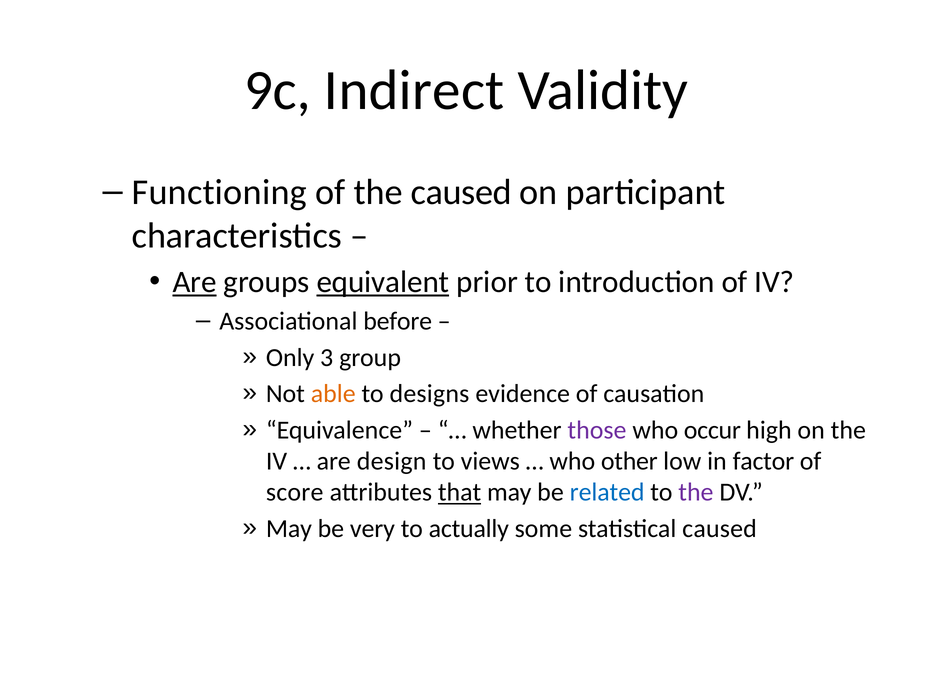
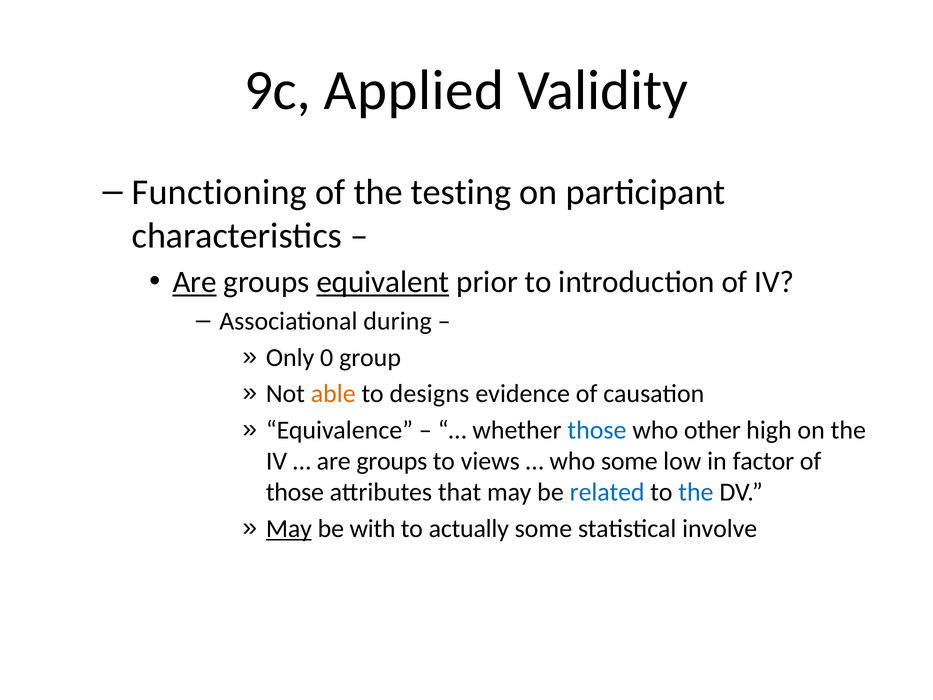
Indirect: Indirect -> Applied
the caused: caused -> testing
before: before -> during
3: 3 -> 0
those at (597, 430) colour: purple -> blue
occur: occur -> other
design at (392, 461): design -> groups
who other: other -> some
score at (295, 492): score -> those
that underline: present -> none
the at (696, 492) colour: purple -> blue
May at (289, 529) underline: none -> present
very: very -> with
statistical caused: caused -> involve
